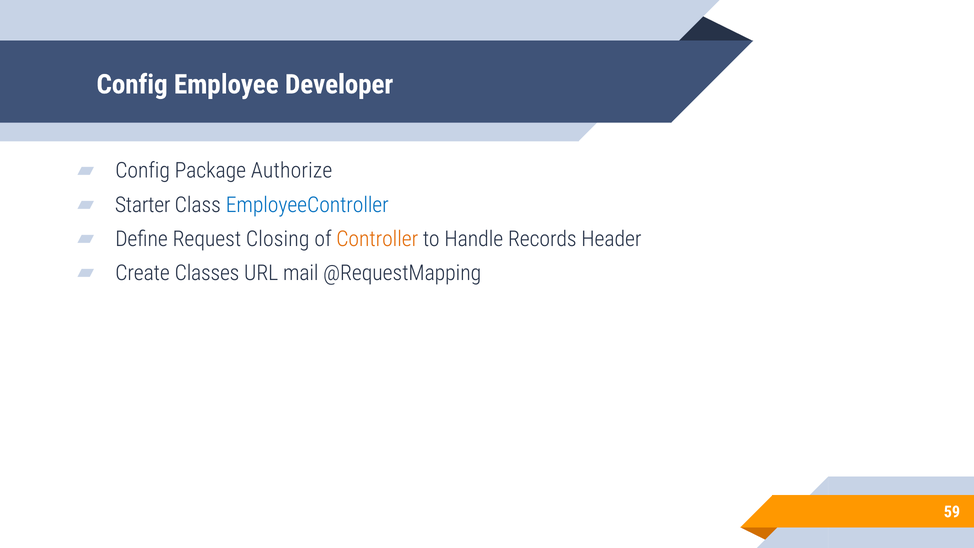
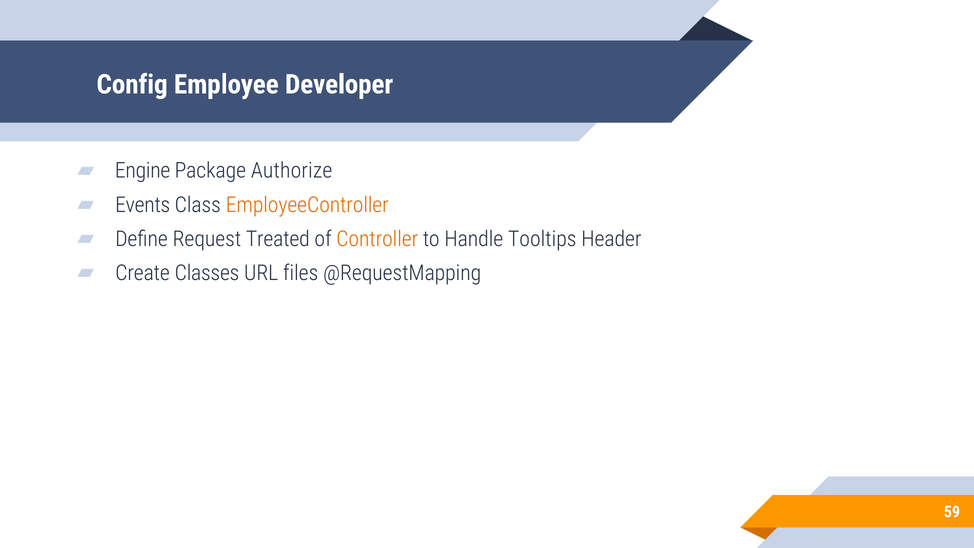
Config at (143, 171): Config -> Engine
Starter: Starter -> Events
EmployeeController colour: blue -> orange
Closing: Closing -> Treated
Records: Records -> Tooltips
mail: mail -> files
